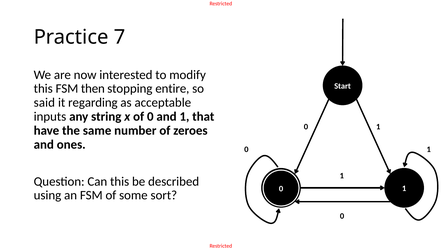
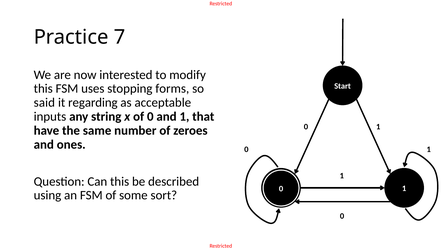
then: then -> uses
entire: entire -> forms
